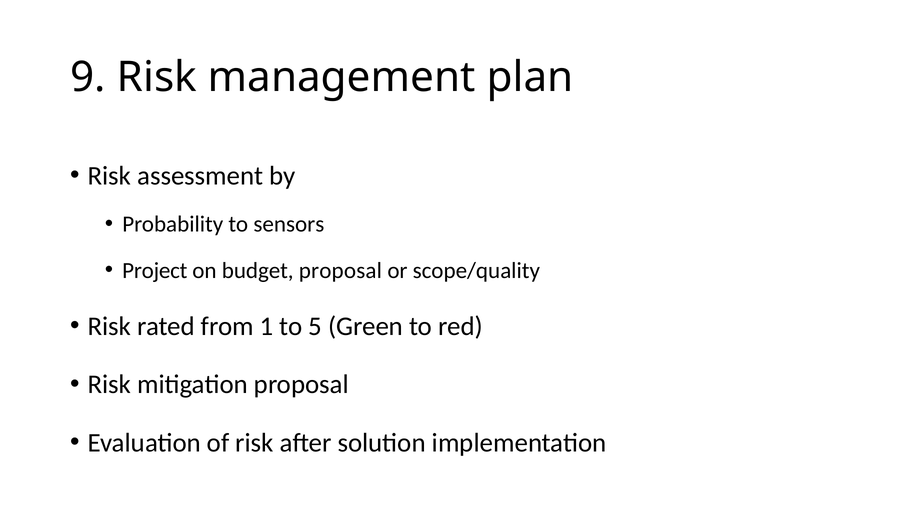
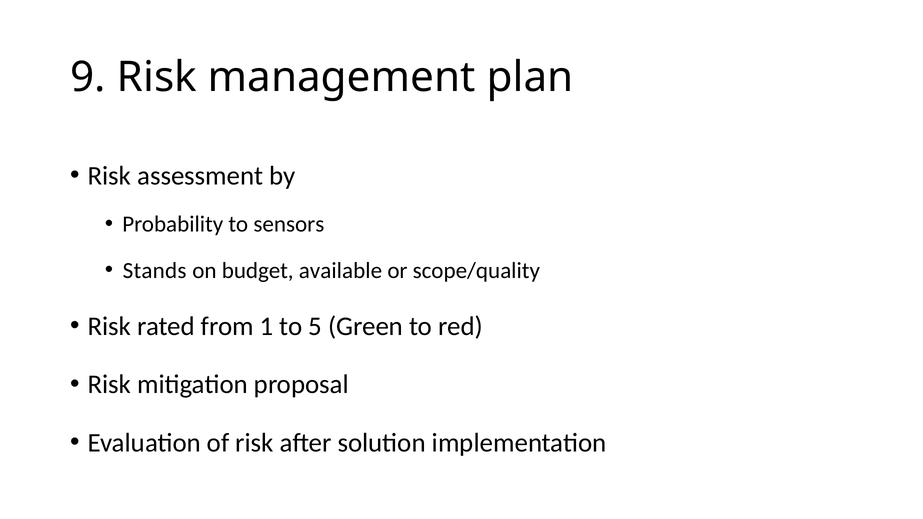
Project: Project -> Stands
budget proposal: proposal -> available
